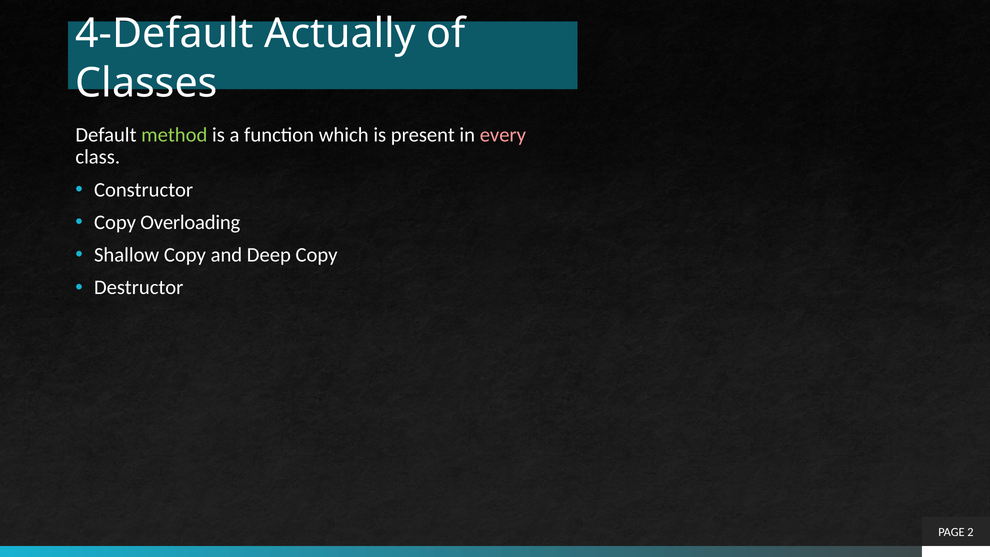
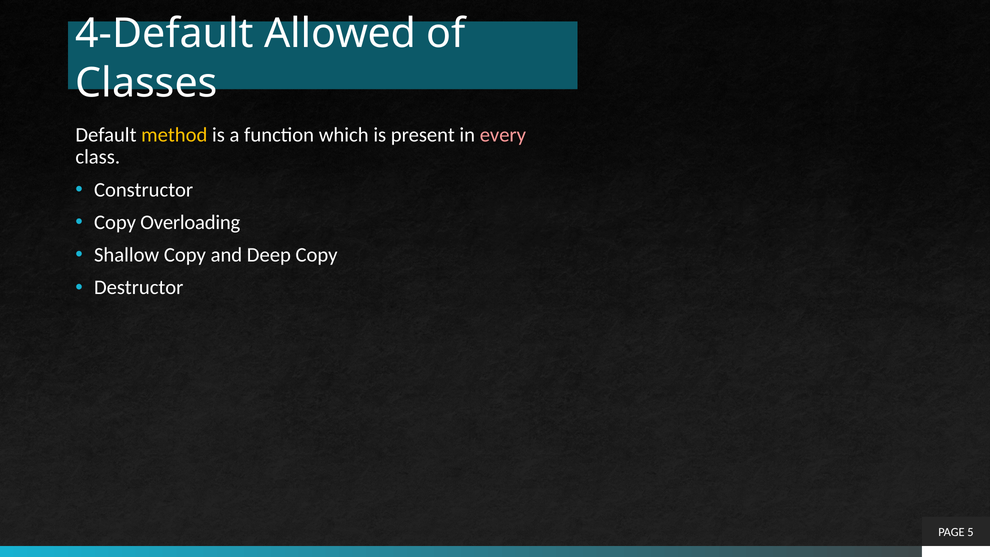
Actually: Actually -> Allowed
method colour: light green -> yellow
2: 2 -> 5
